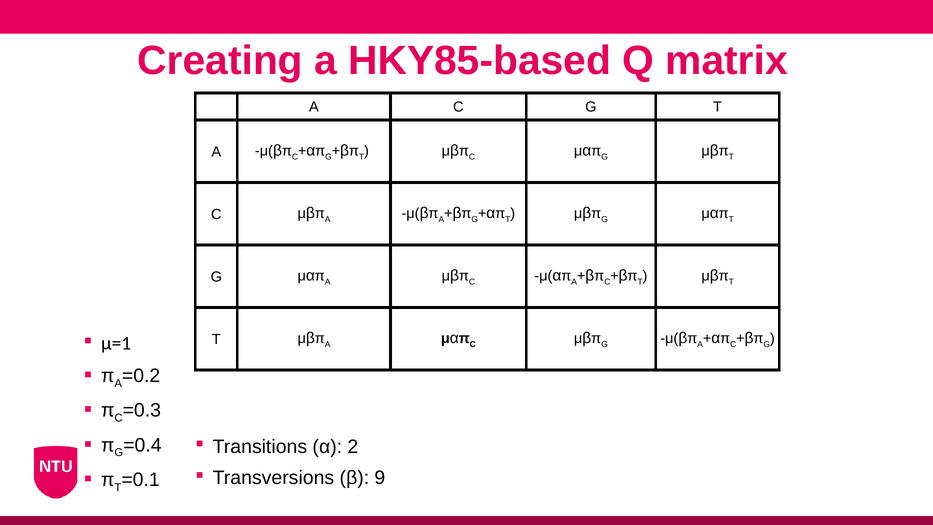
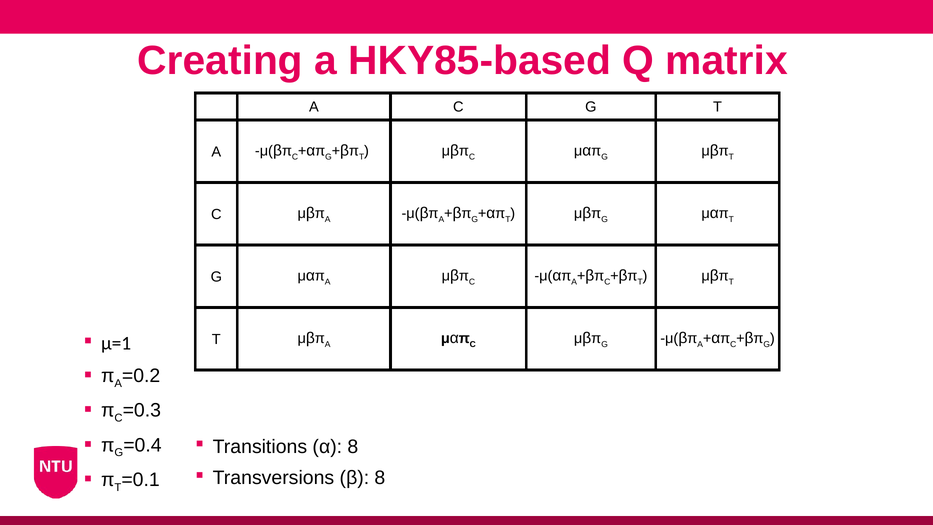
α 2: 2 -> 8
β 9: 9 -> 8
